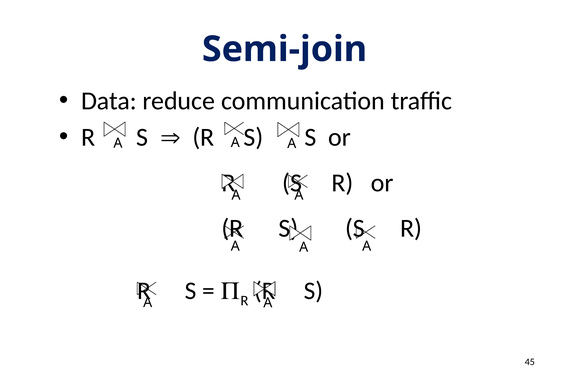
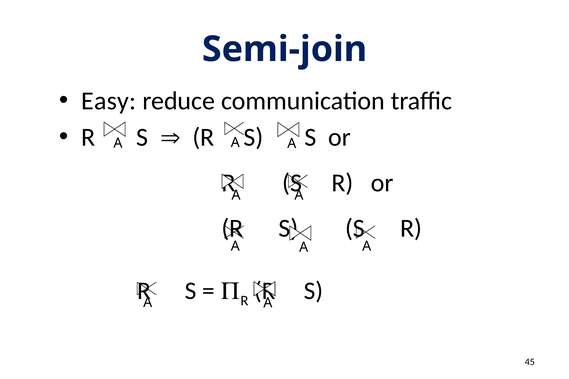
Data: Data -> Easy
